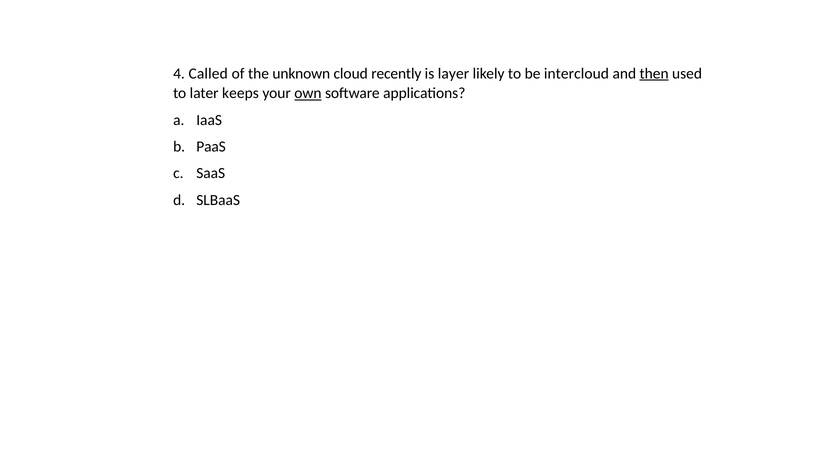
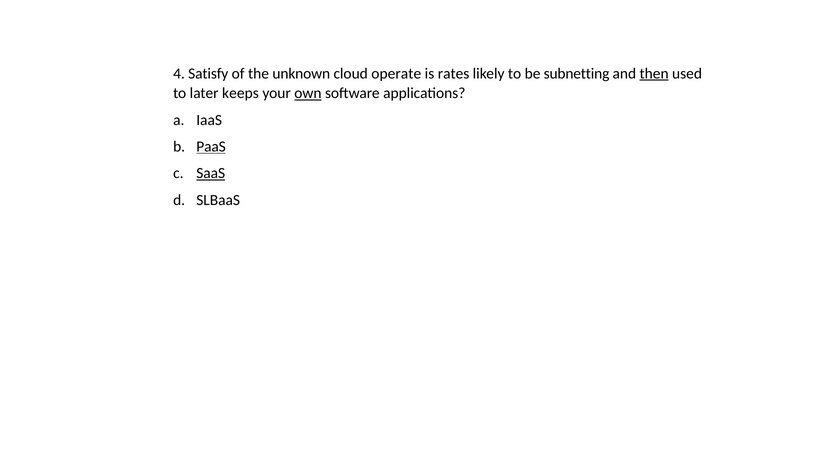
Called: Called -> Satisfy
recently: recently -> operate
layer: layer -> rates
intercloud: intercloud -> subnetting
PaaS underline: none -> present
SaaS underline: none -> present
